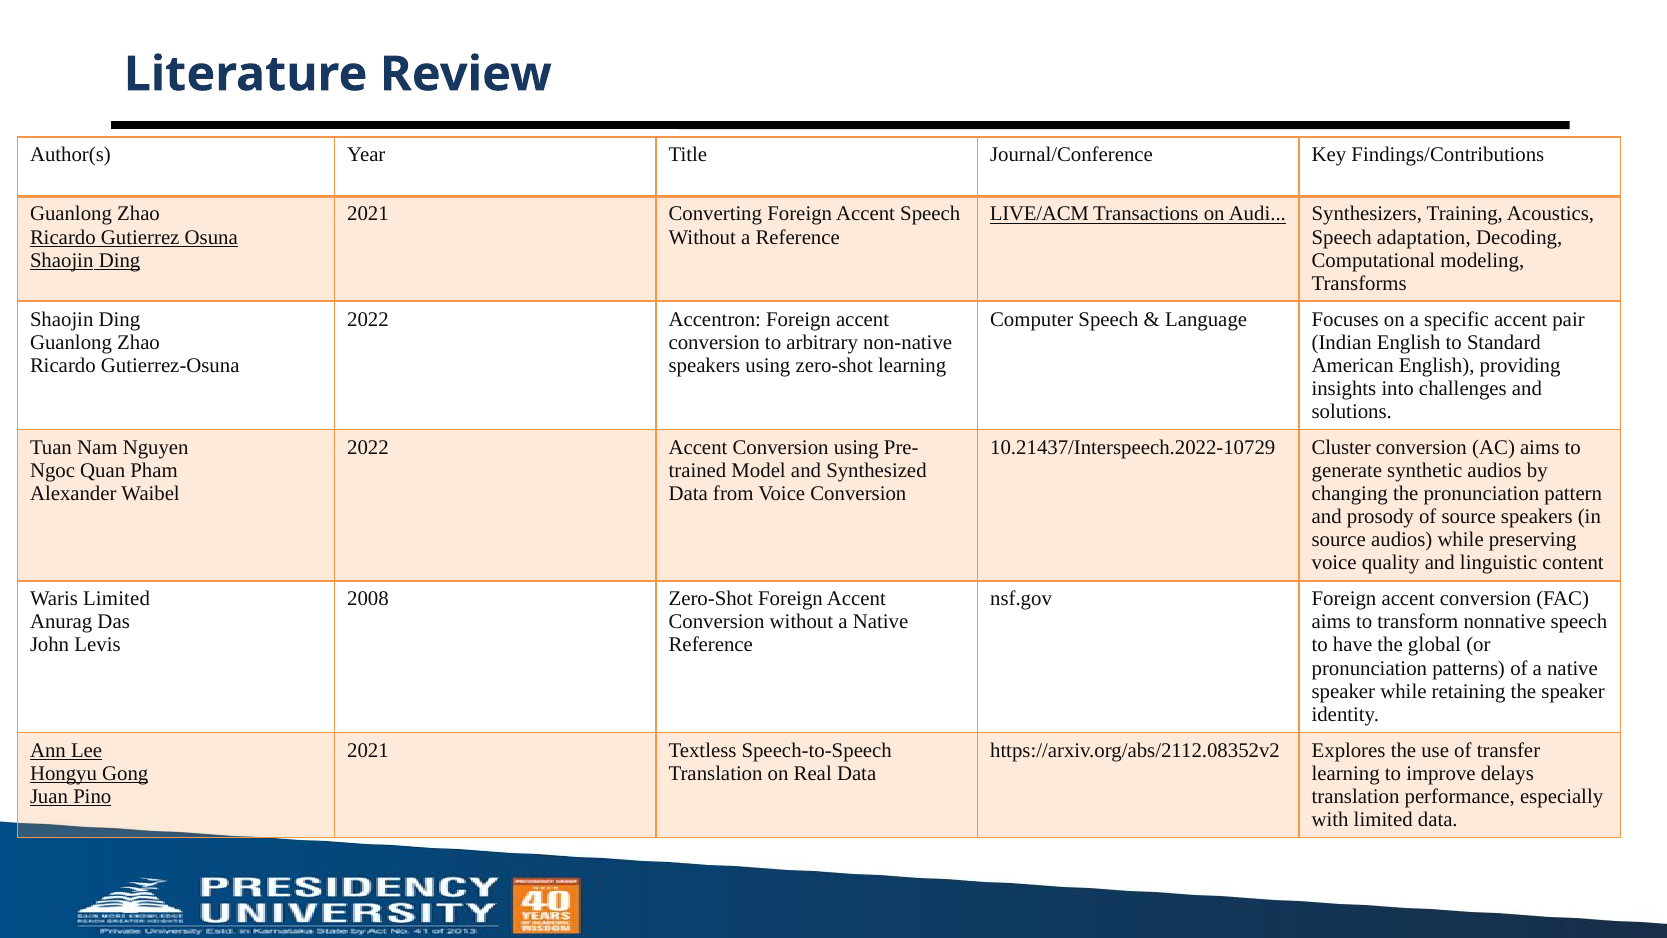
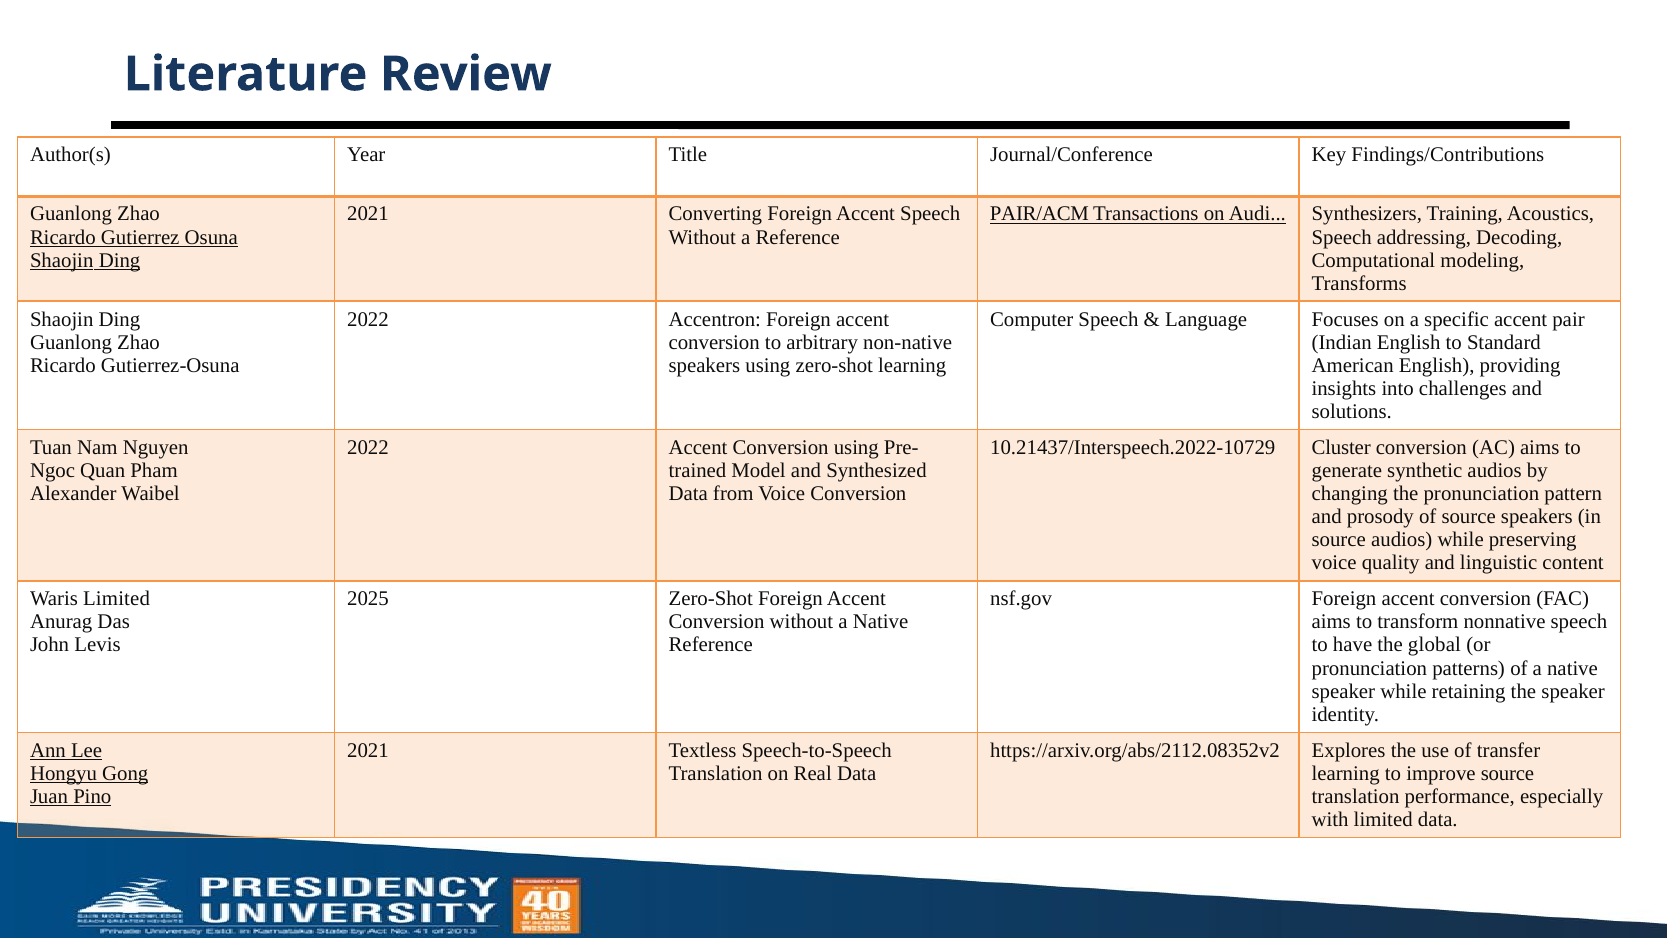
LIVE/ACM: LIVE/ACM -> PAIR/ACM
adaptation: adaptation -> addressing
2008: 2008 -> 2025
improve delays: delays -> source
